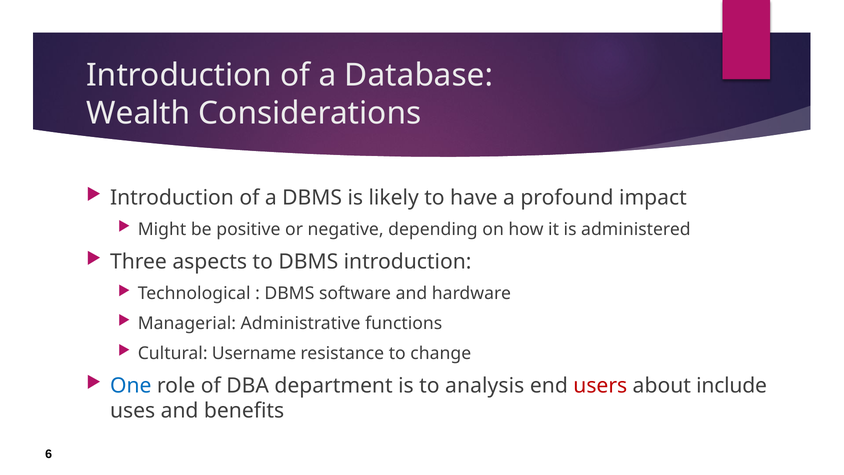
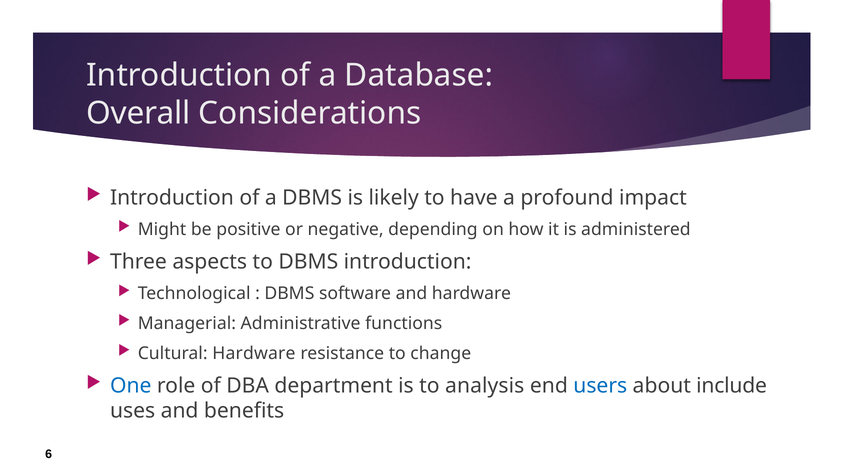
Wealth: Wealth -> Overall
Cultural Username: Username -> Hardware
users colour: red -> blue
